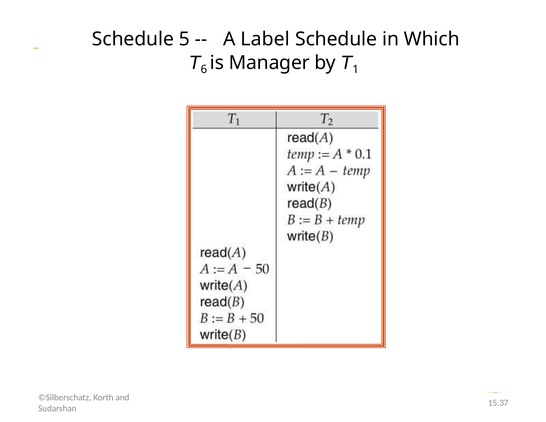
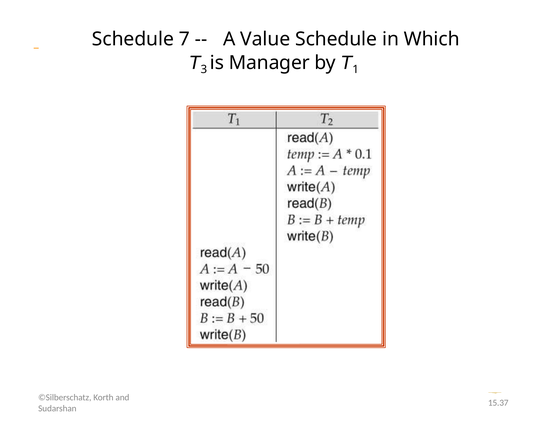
5: 5 -> 7
Label: Label -> Value
6: 6 -> 3
